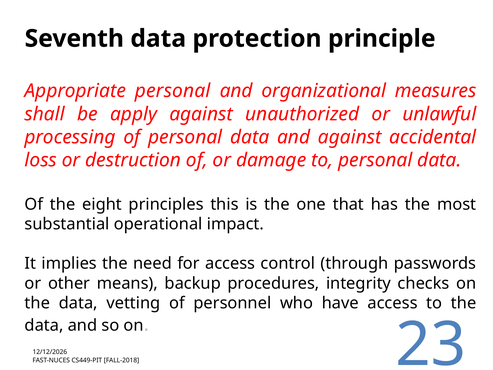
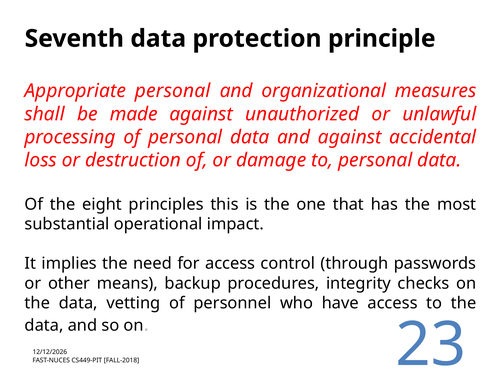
apply: apply -> made
